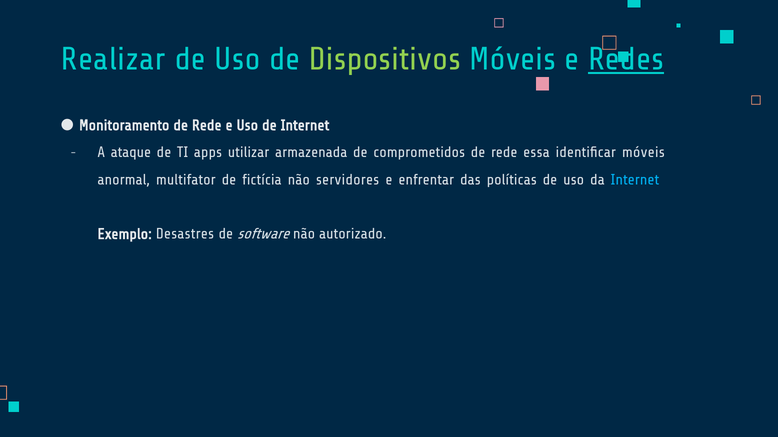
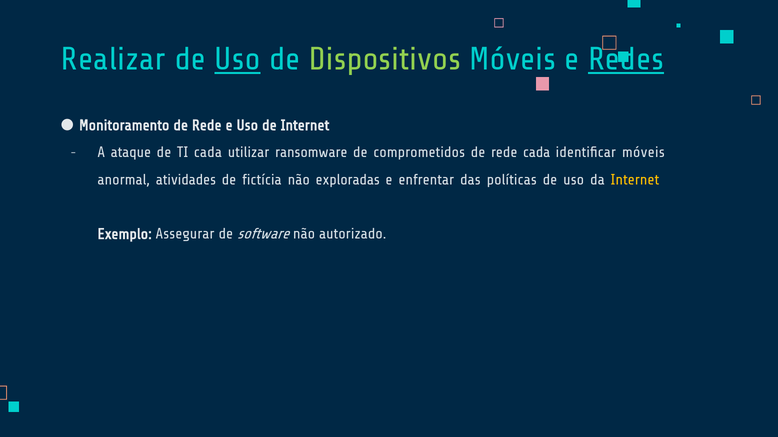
Uso at (237, 59) underline: none -> present
TI apps: apps -> cada
armazenada: armazenada -> ransomware
rede essa: essa -> cada
multifator: multifator -> atividades
servidores: servidores -> exploradas
Internet at (635, 180) colour: light blue -> yellow
Desastres: Desastres -> Assegurar
